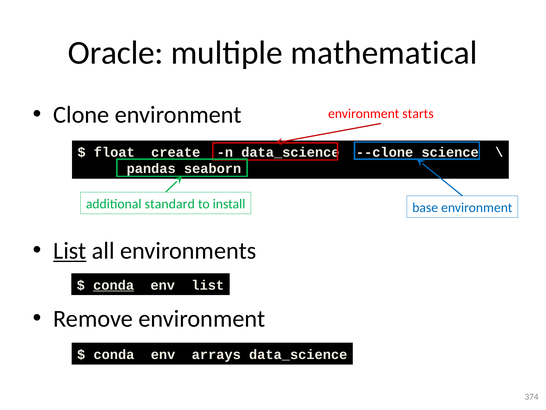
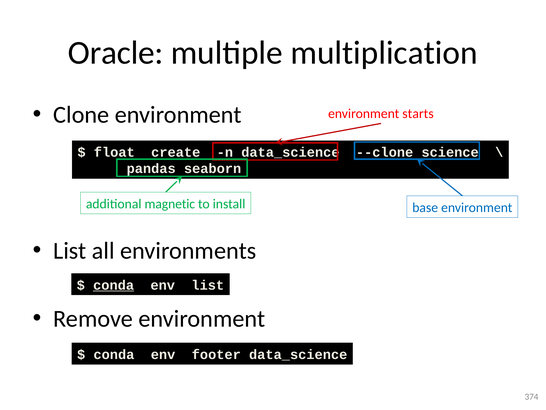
mathematical: mathematical -> multiplication
standard: standard -> magnetic
List at (70, 250) underline: present -> none
arrays: arrays -> footer
